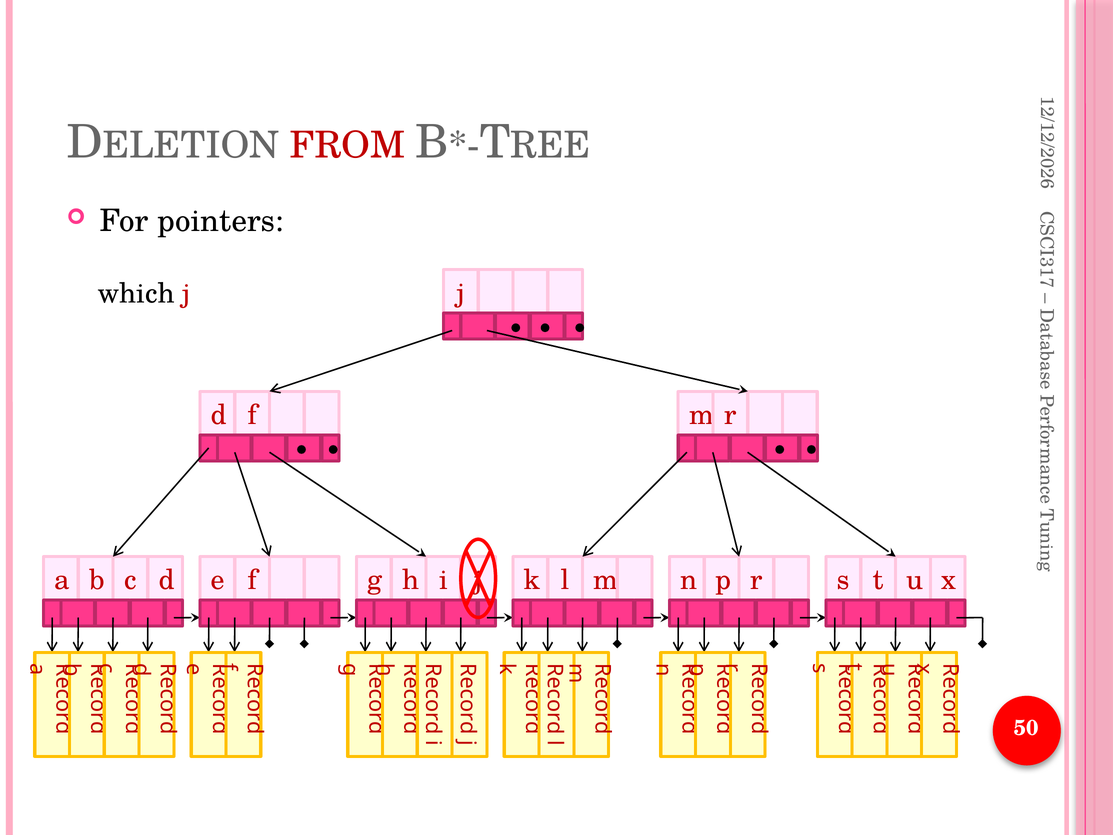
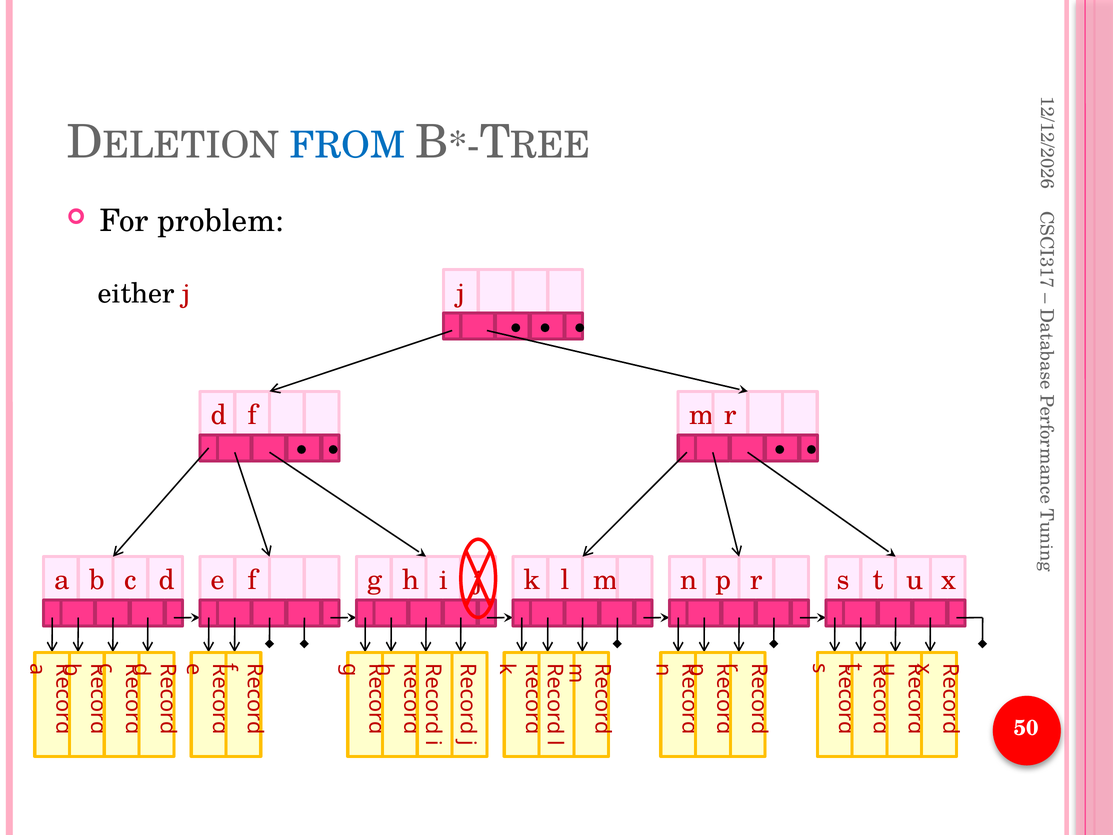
FROM colour: red -> blue
pointers: pointers -> problem
which: which -> either
